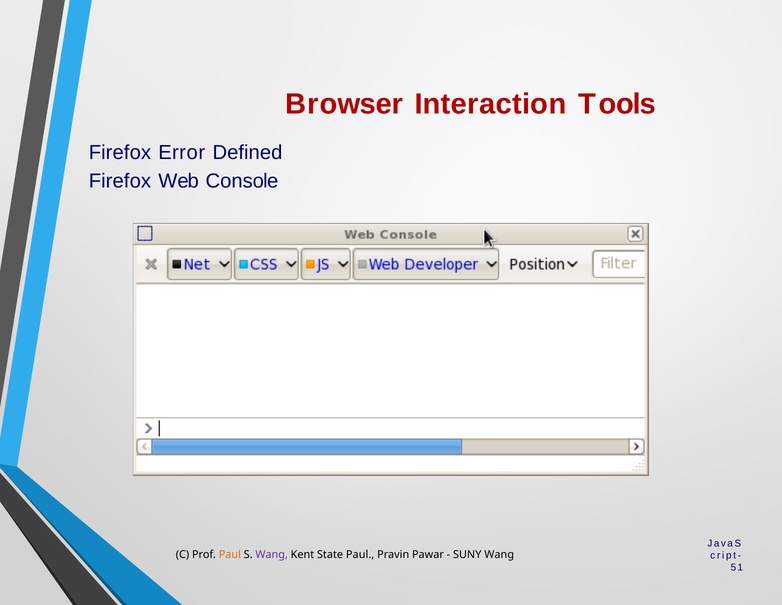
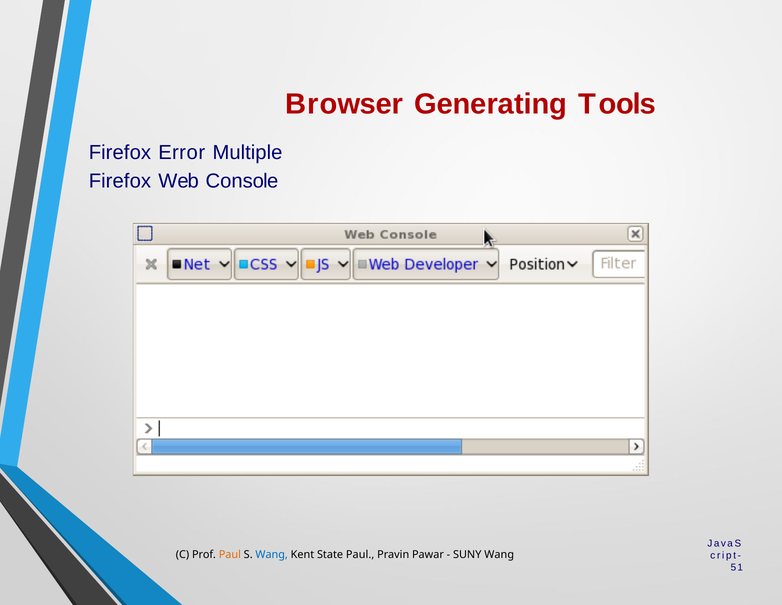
Interaction: Interaction -> Generating
Defined: Defined -> Multiple
Wang at (272, 554) colour: purple -> blue
